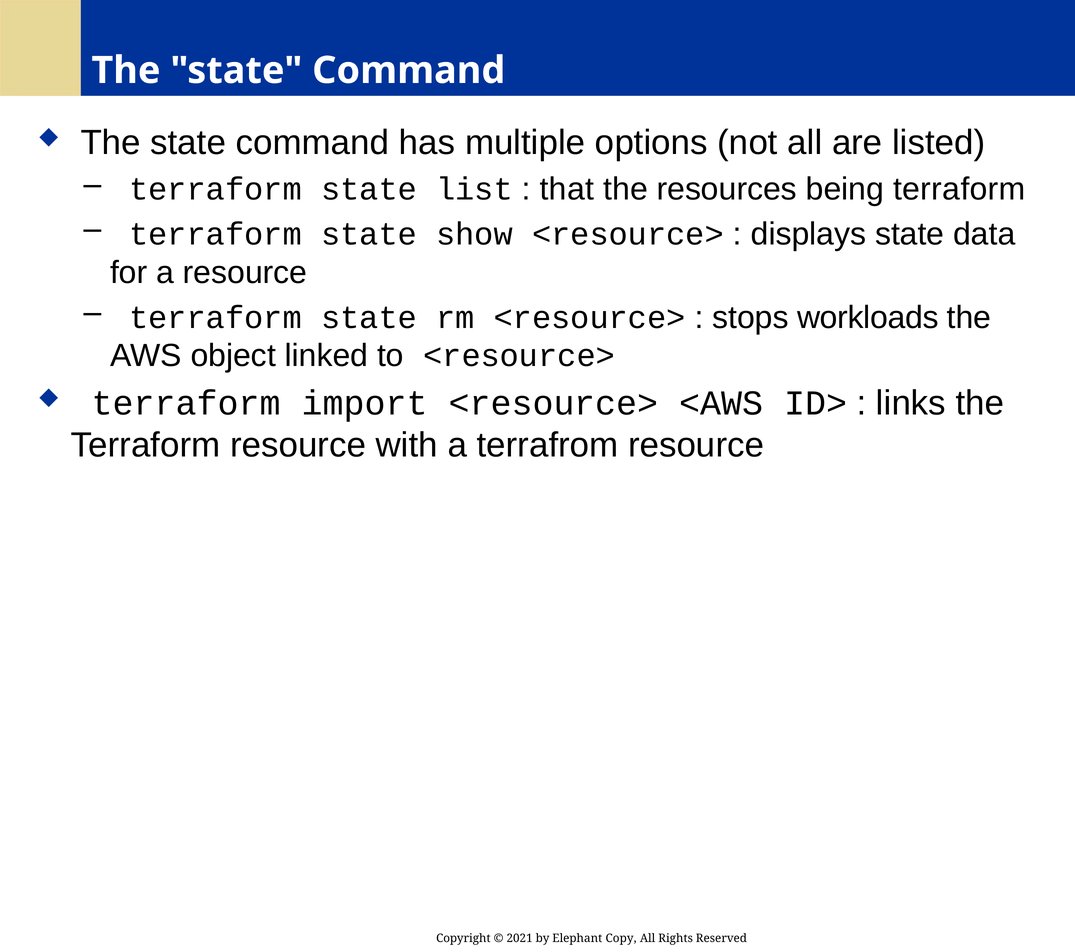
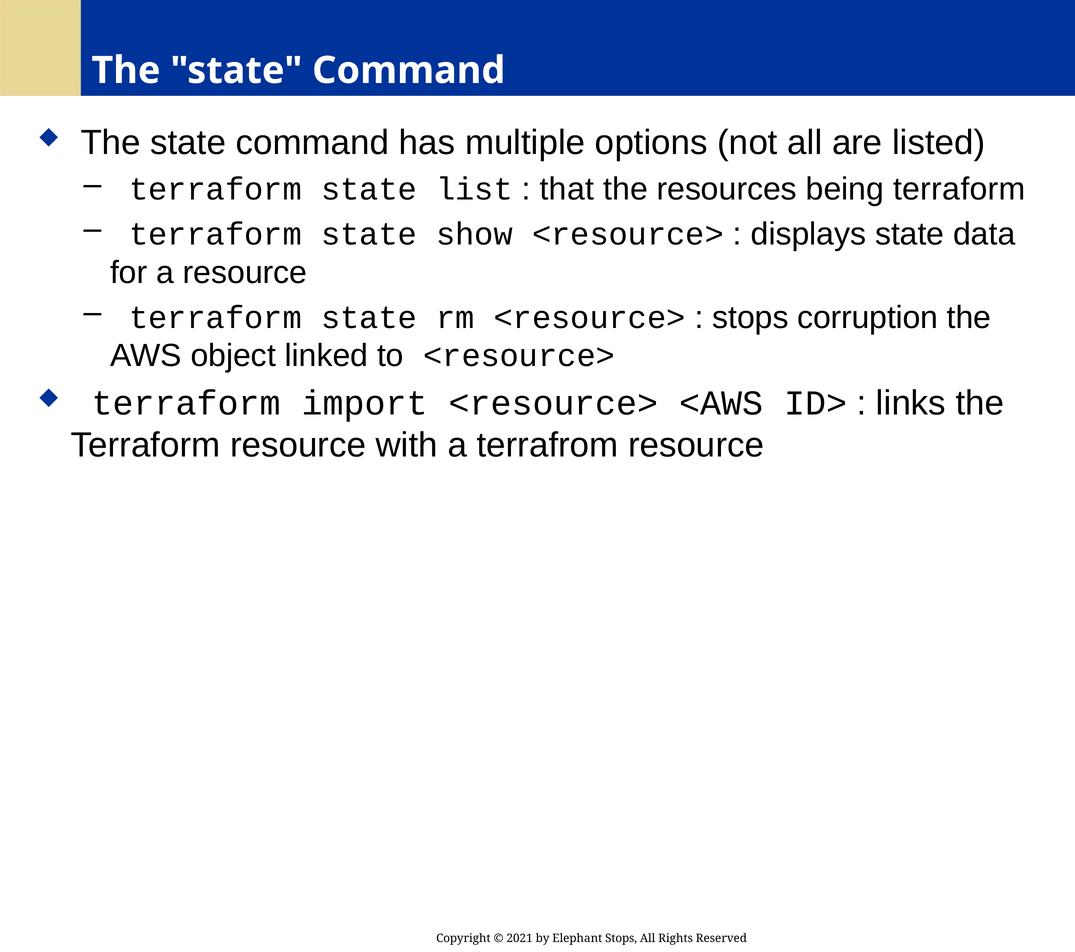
workloads: workloads -> corruption
Elephant Copy: Copy -> Stops
